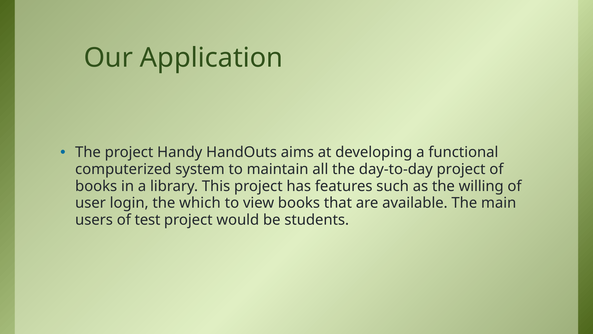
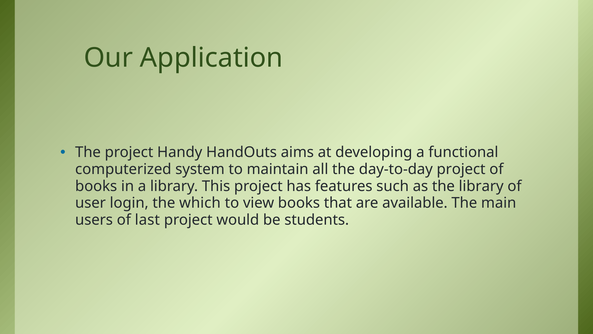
the willing: willing -> library
test: test -> last
